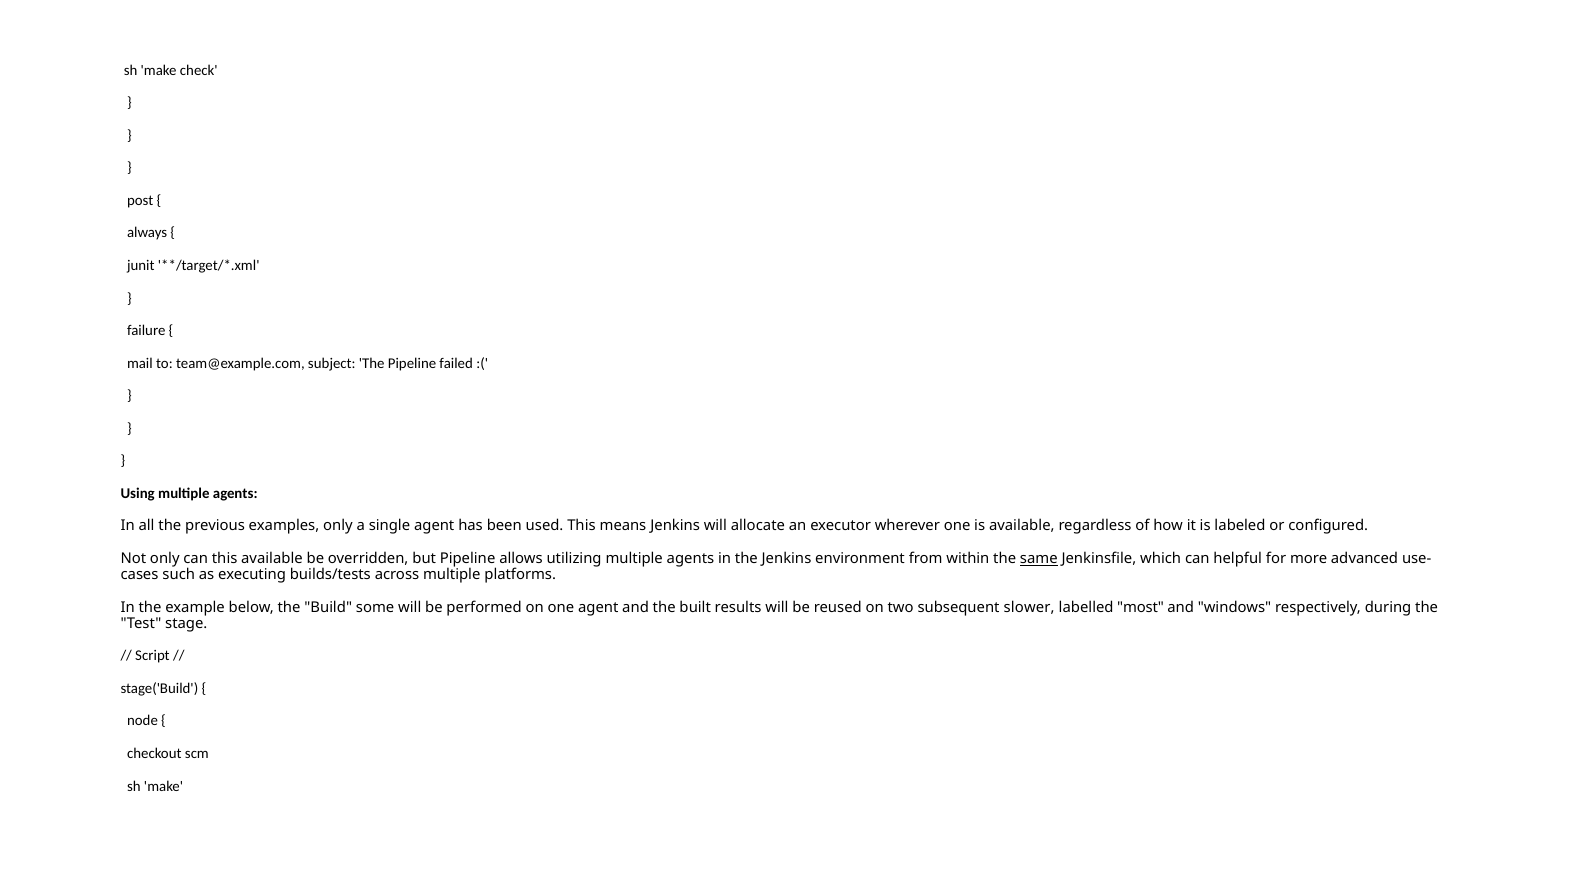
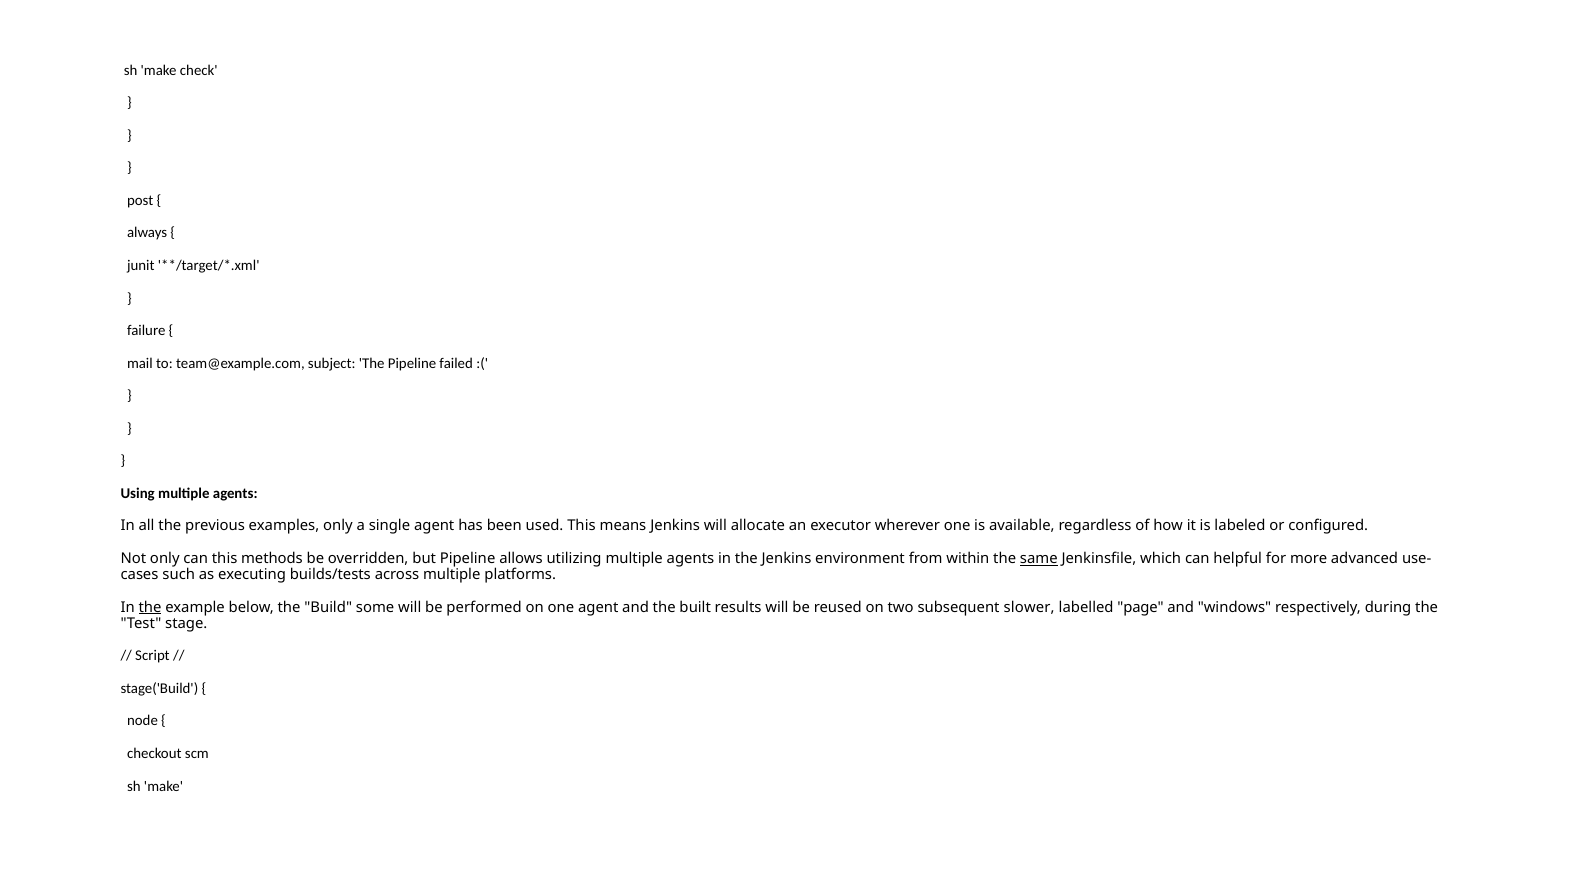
this available: available -> methods
the at (150, 607) underline: none -> present
most: most -> page
